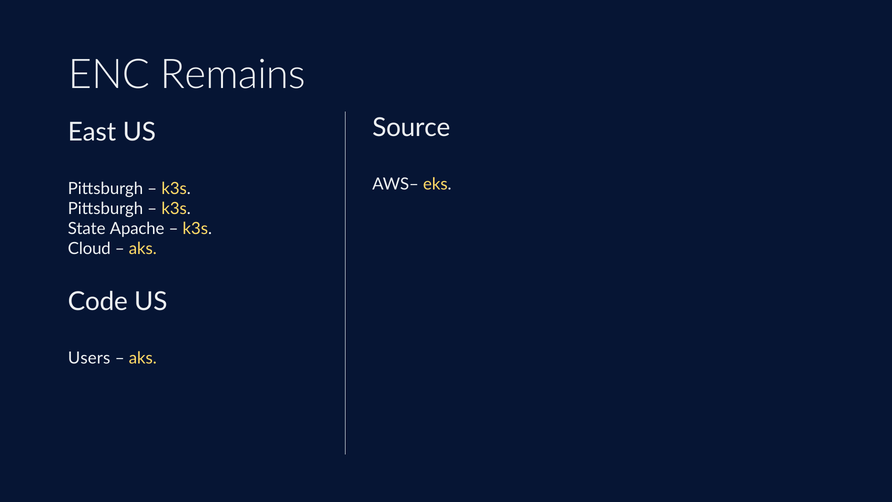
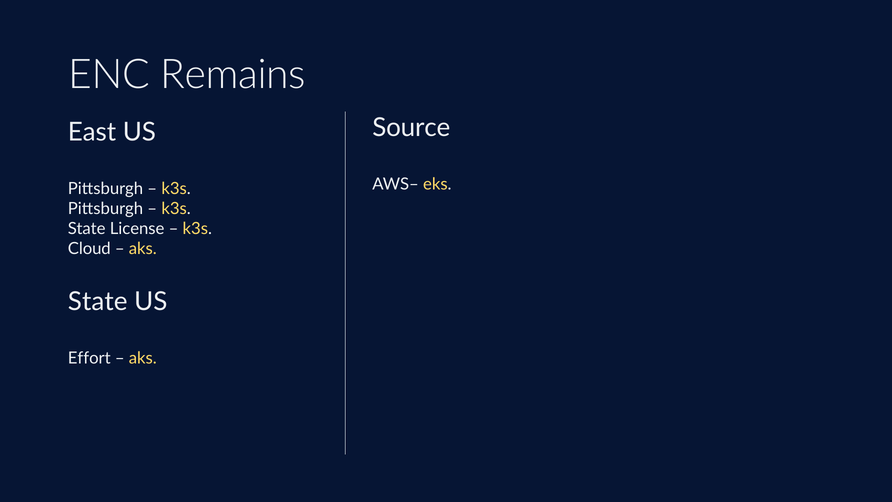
Apache: Apache -> License
Code at (98, 302): Code -> State
Users: Users -> Effort
